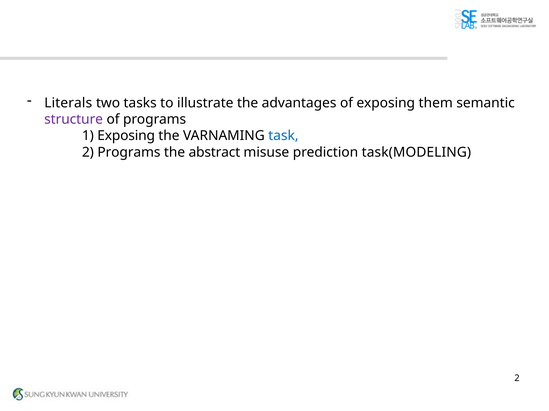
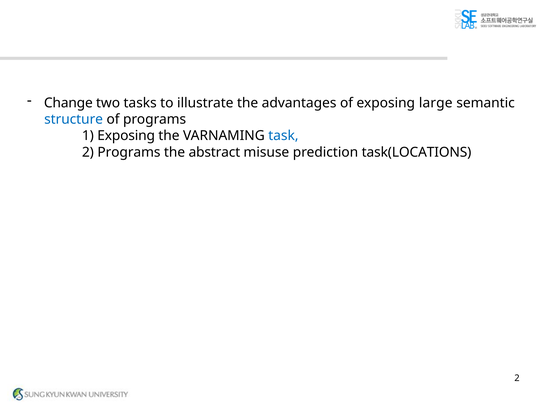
Literals: Literals -> Change
them: them -> large
structure colour: purple -> blue
task(MODELING: task(MODELING -> task(LOCATIONS
